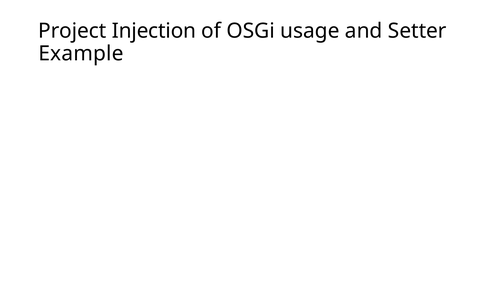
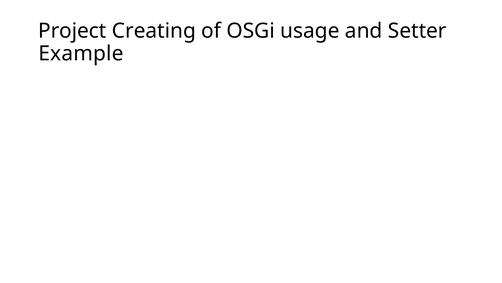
Injection: Injection -> Creating
